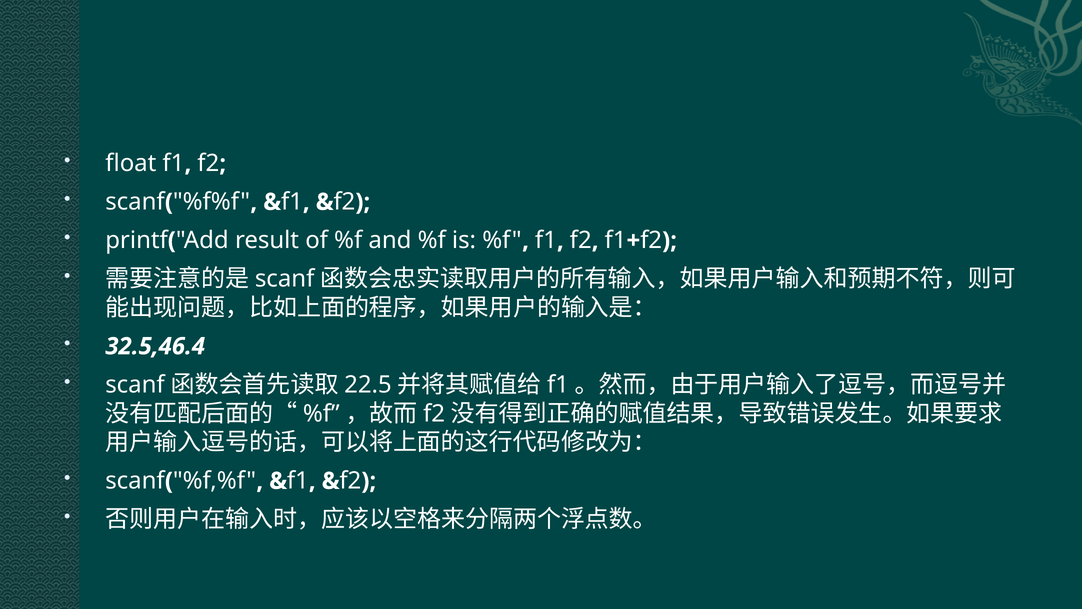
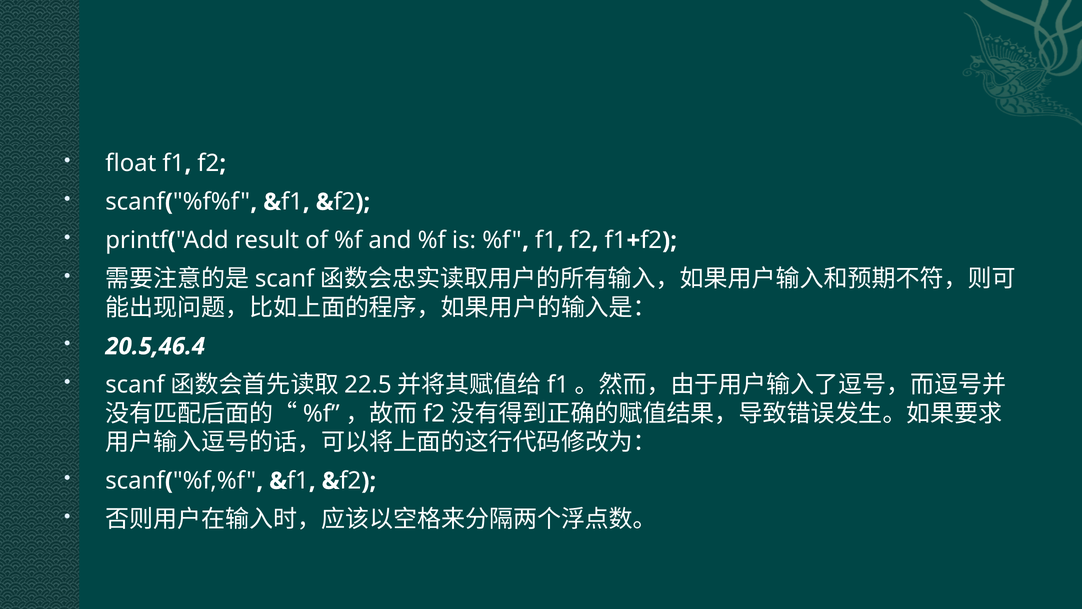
32.5,46.4: 32.5,46.4 -> 20.5,46.4
